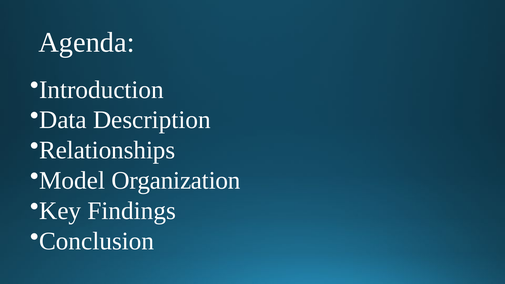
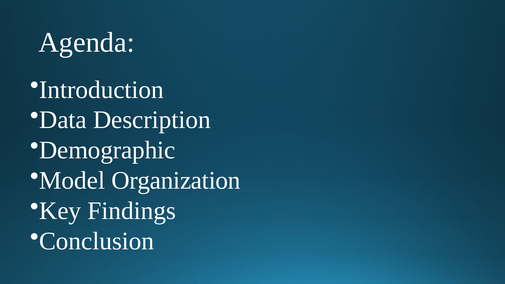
Relationships: Relationships -> Demographic
